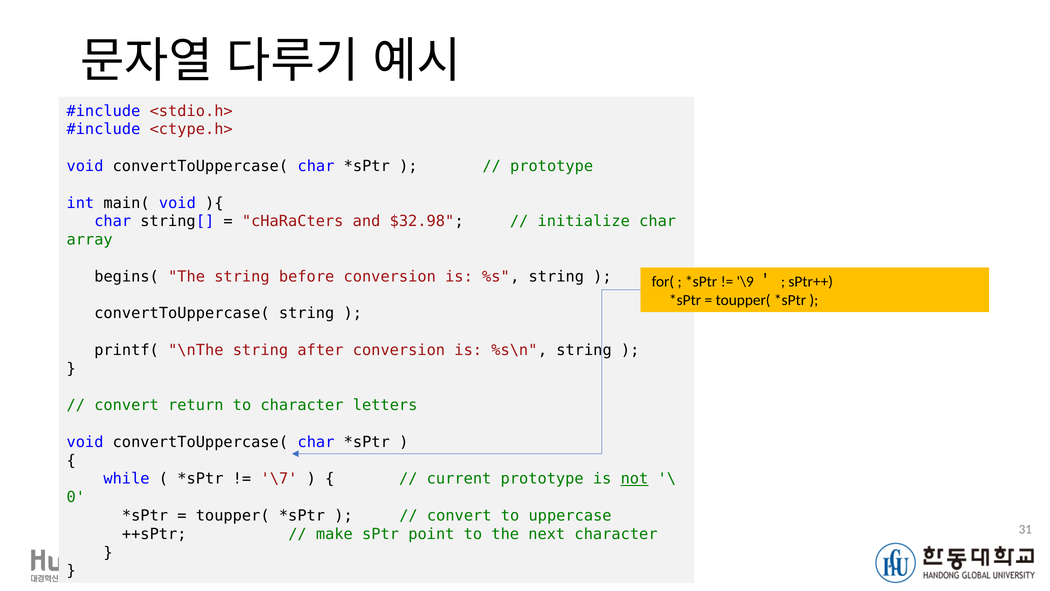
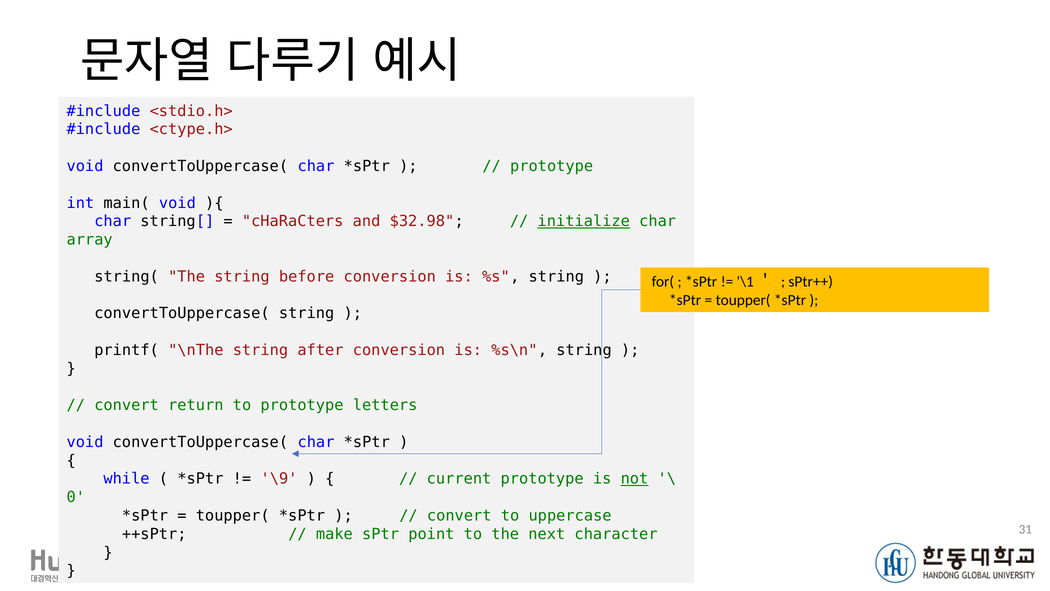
initialize underline: none -> present
begins(: begins( -> string(
\9: \9 -> \1
to character: character -> prototype
\7: \7 -> \9
